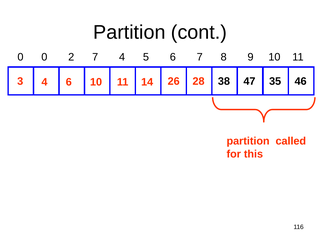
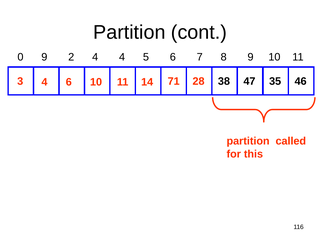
0 0: 0 -> 9
2 7: 7 -> 4
26: 26 -> 71
